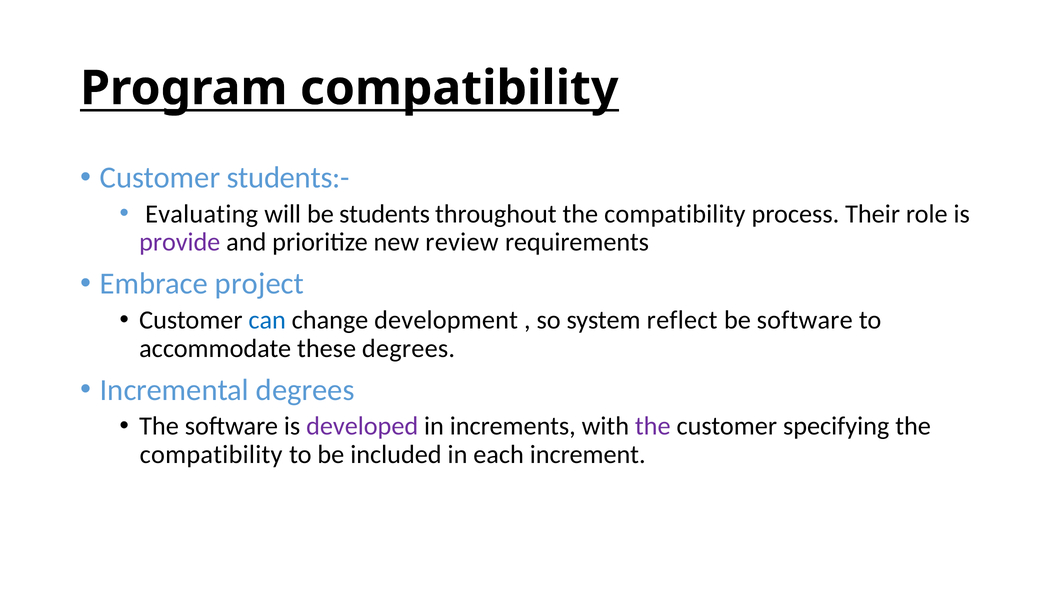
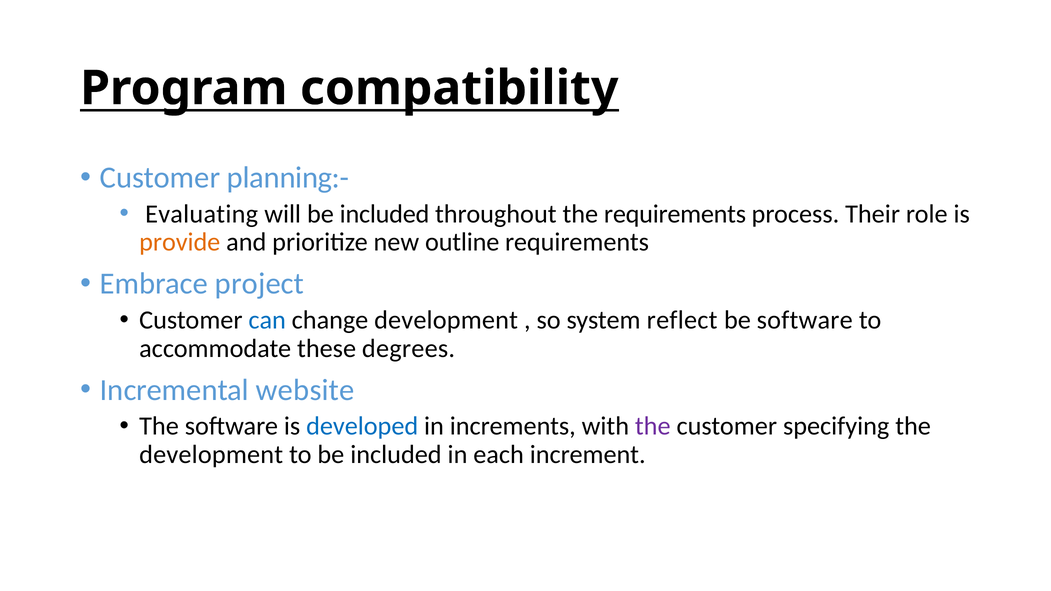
students:-: students:- -> planning:-
will be students: students -> included
throughout the compatibility: compatibility -> requirements
provide colour: purple -> orange
review: review -> outline
Incremental degrees: degrees -> website
developed colour: purple -> blue
compatibility at (211, 455): compatibility -> development
